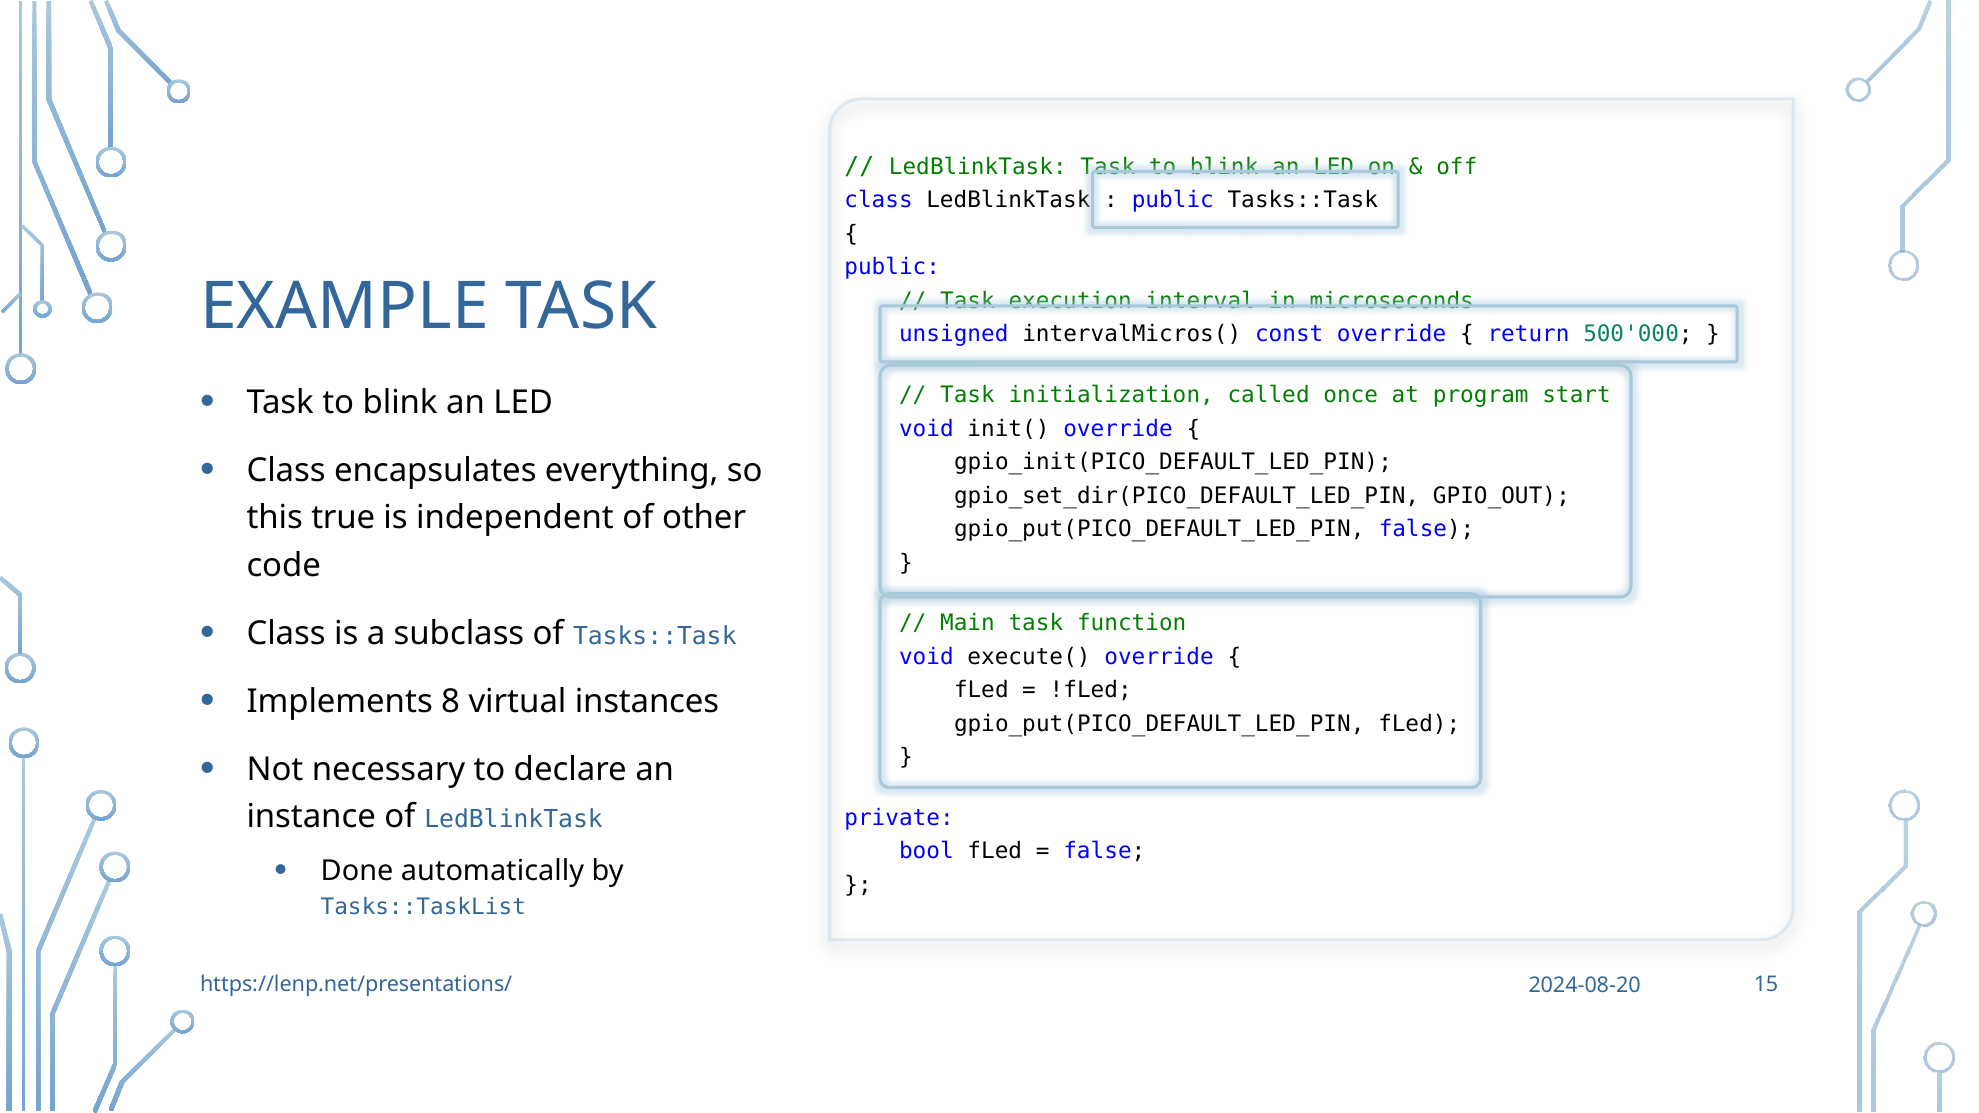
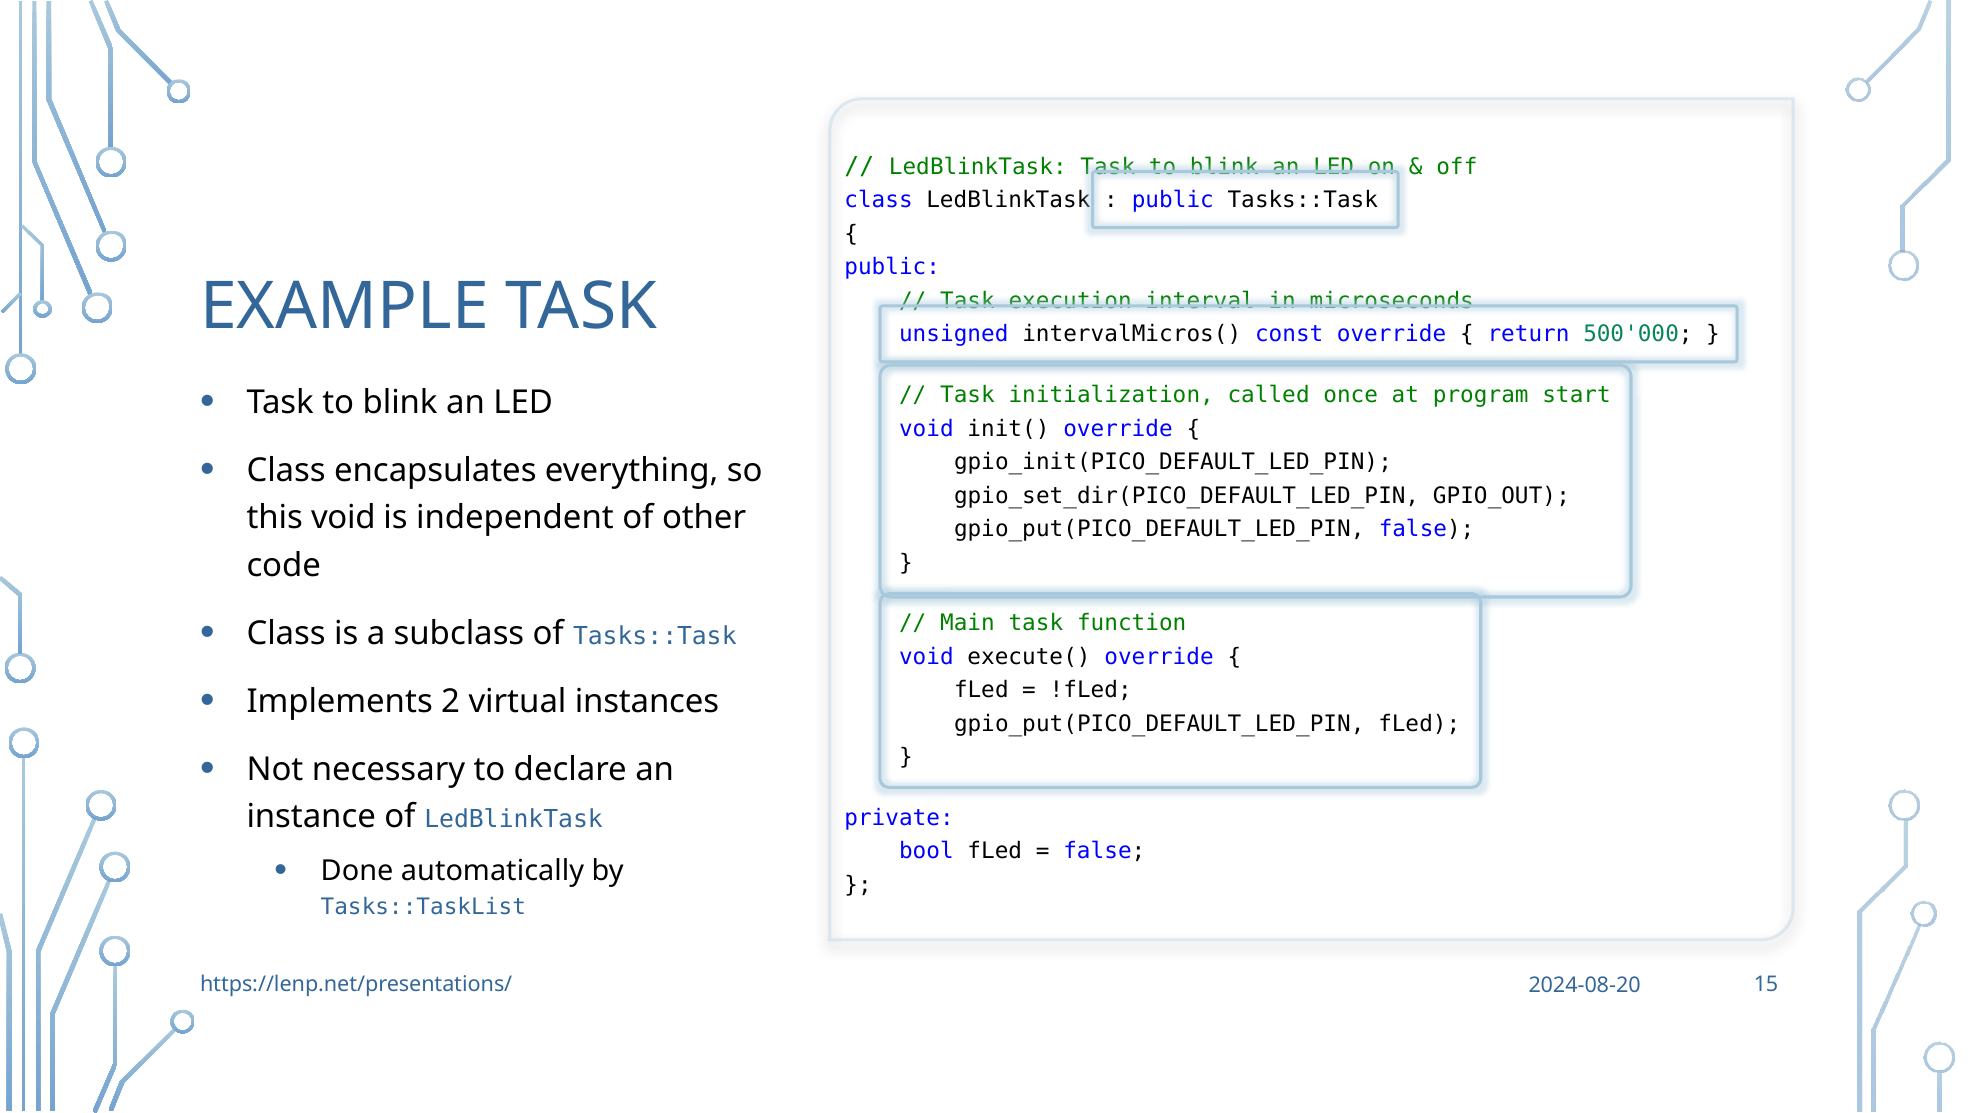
this true: true -> void
8: 8 -> 2
